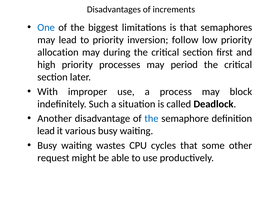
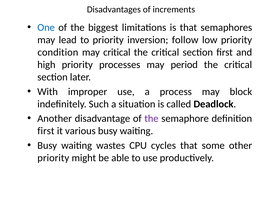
allocation: allocation -> condition
may during: during -> critical
the at (151, 119) colour: blue -> purple
lead at (46, 131): lead -> first
request at (53, 158): request -> priority
